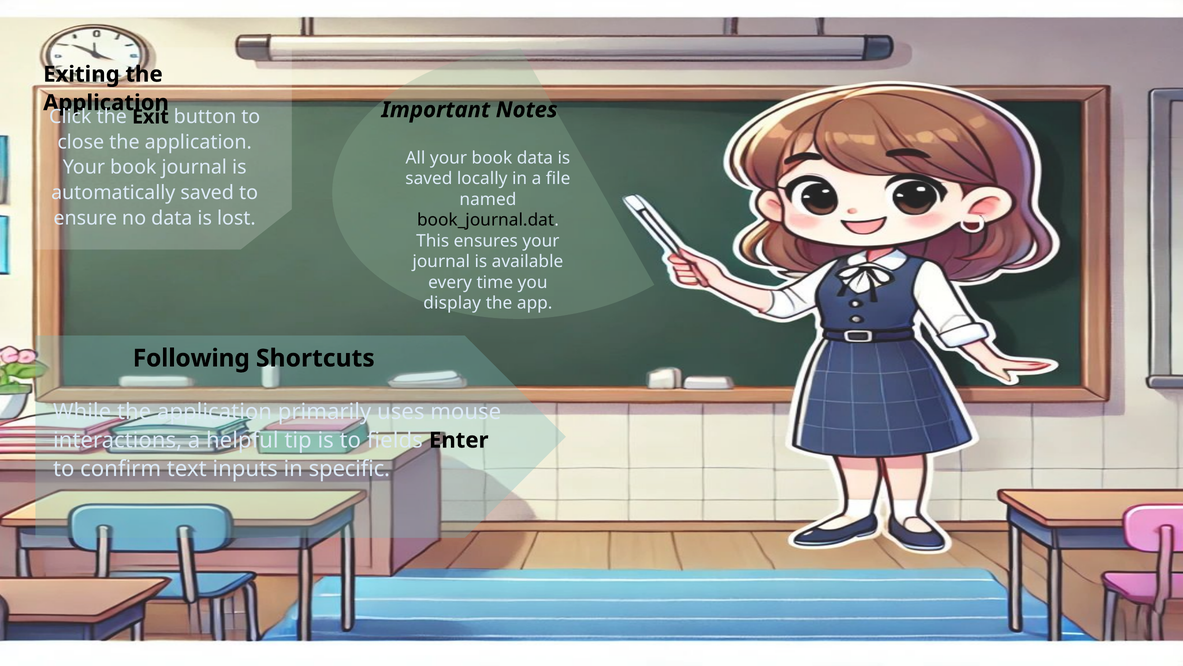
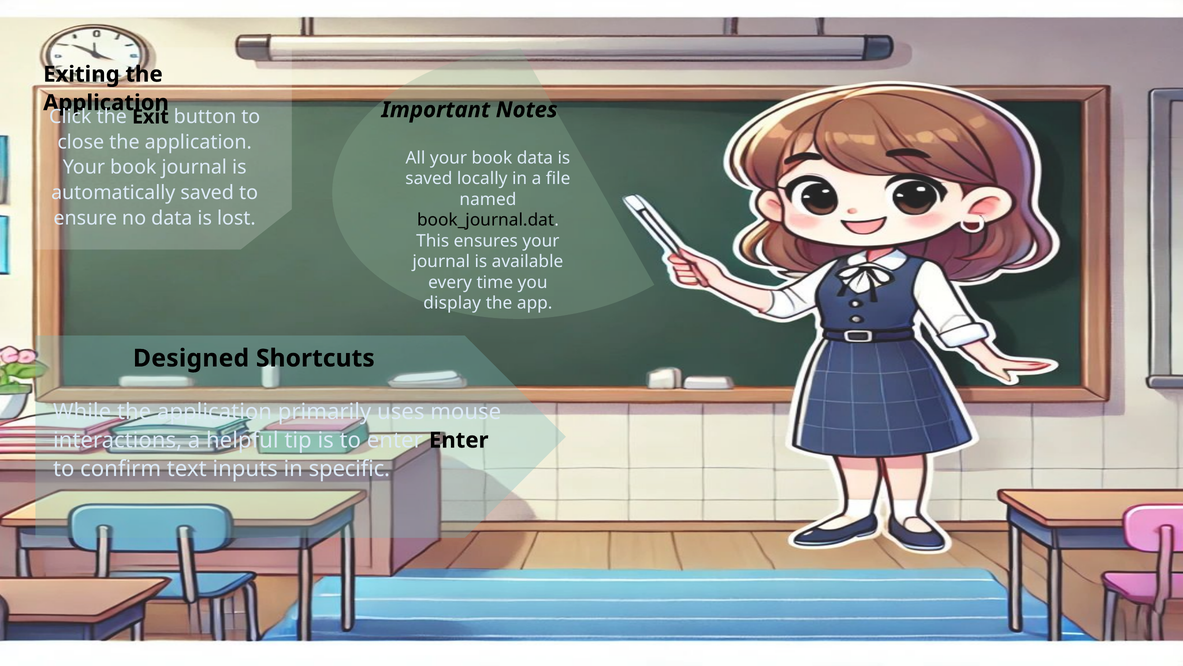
Following: Following -> Designed
to fields: fields -> enter
